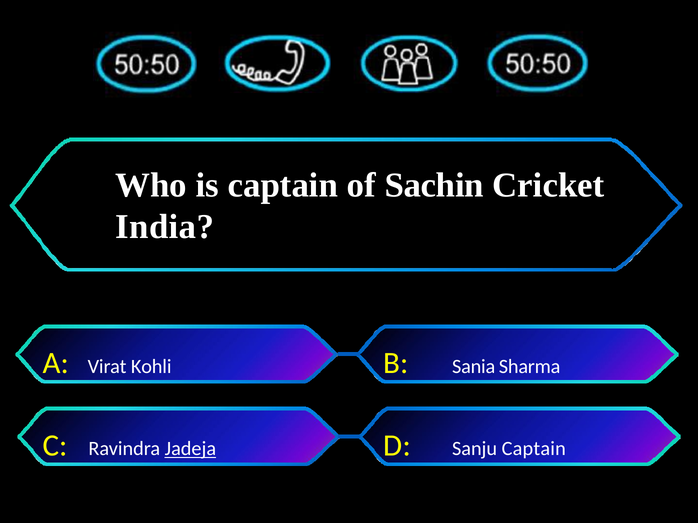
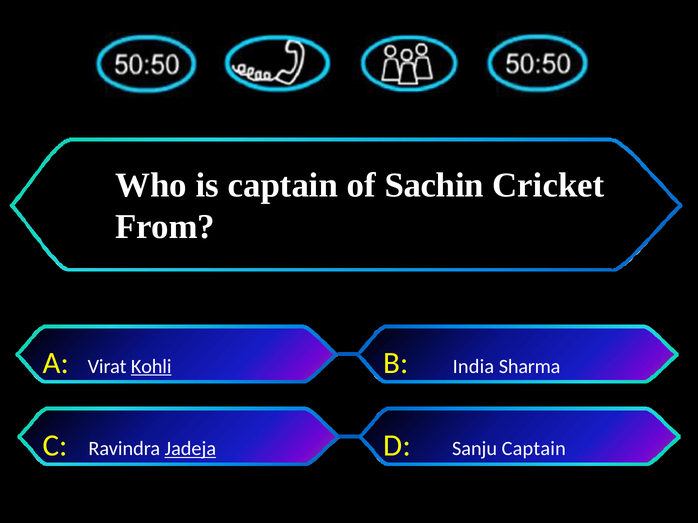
India: India -> From
Kohli underline: none -> present
Sania: Sania -> India
